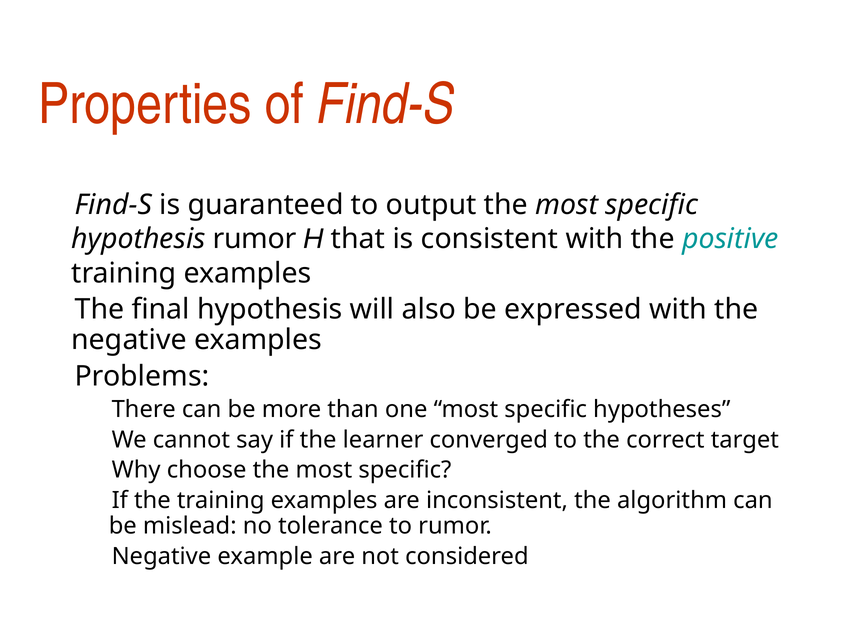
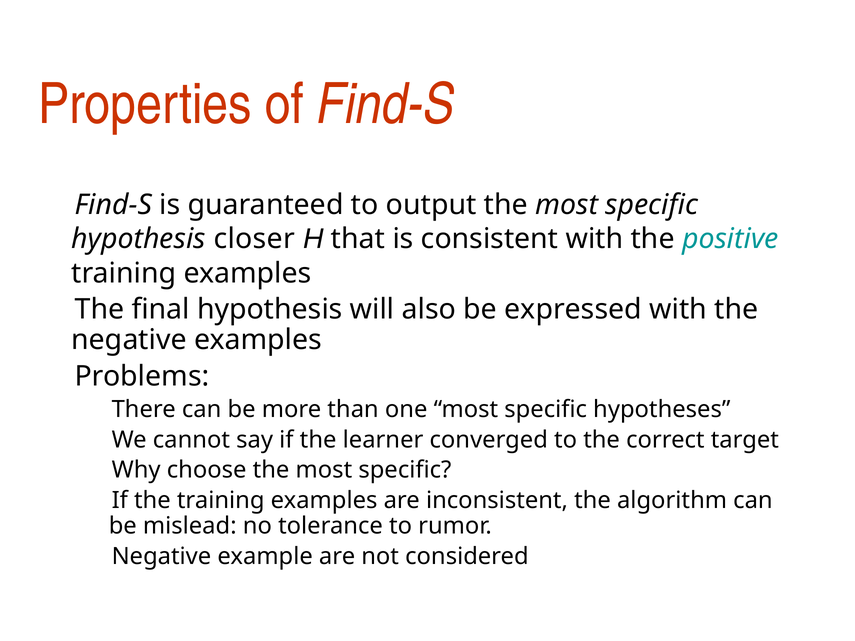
hypothesis rumor: rumor -> closer
